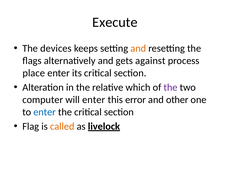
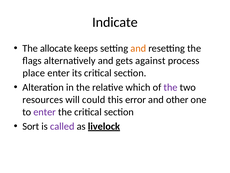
Execute: Execute -> Indicate
devices: devices -> allocate
computer: computer -> resources
will enter: enter -> could
enter at (45, 112) colour: blue -> purple
Flag: Flag -> Sort
called colour: orange -> purple
